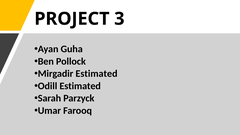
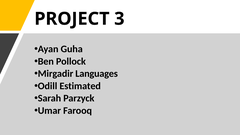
Mirgadir Estimated: Estimated -> Languages
